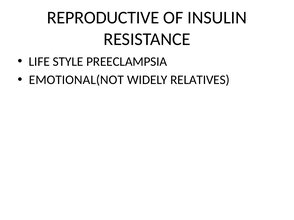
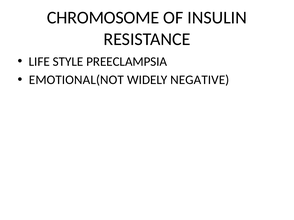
REPRODUCTIVE: REPRODUCTIVE -> CHROMOSOME
RELATIVES: RELATIVES -> NEGATIVE
